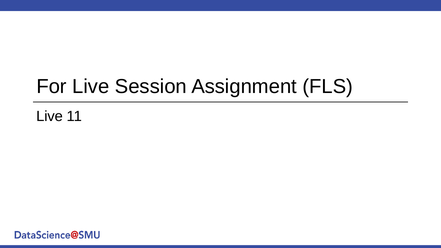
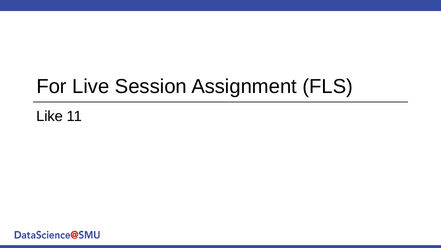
Live at (50, 116): Live -> Like
